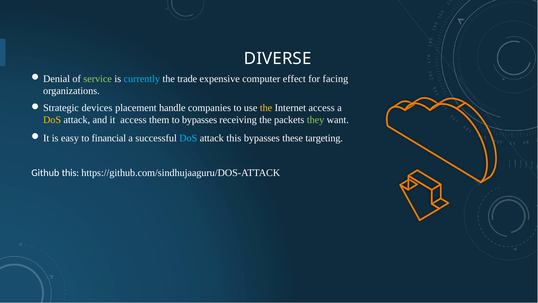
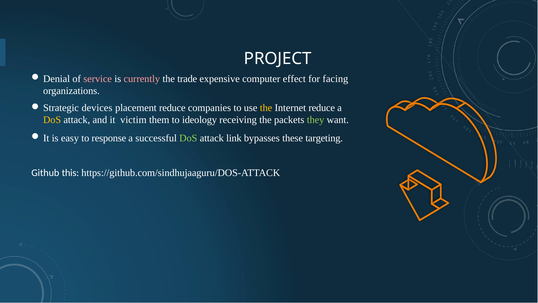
DIVERSE: DIVERSE -> PROJECT
service colour: light green -> pink
currently colour: light blue -> pink
placement handle: handle -> reduce
Internet access: access -> reduce
it access: access -> victim
to bypasses: bypasses -> ideology
financial: financial -> response
DoS at (188, 138) colour: light blue -> light green
attack this: this -> link
